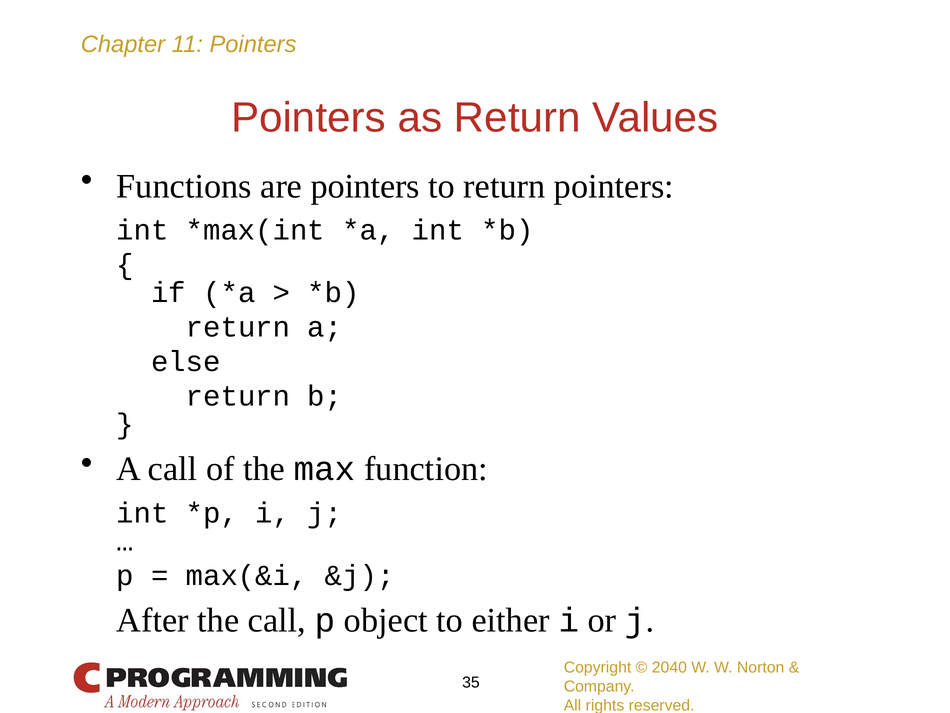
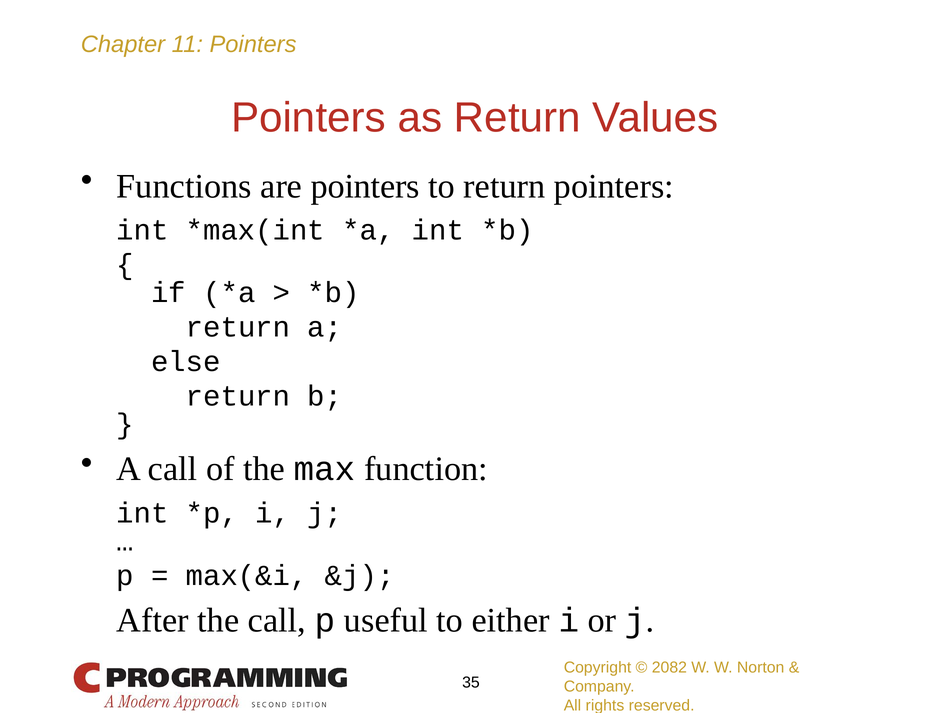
object: object -> useful
2040: 2040 -> 2082
